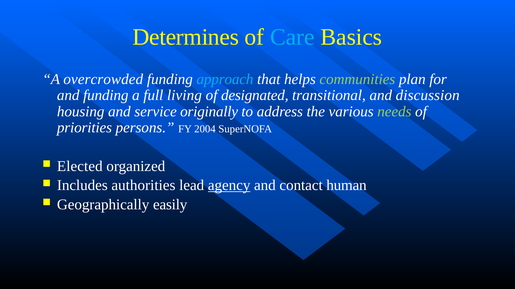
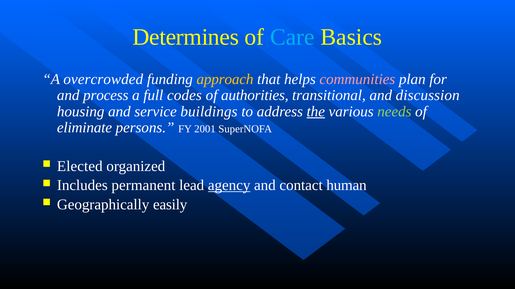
approach colour: light blue -> yellow
communities colour: light green -> pink
and funding: funding -> process
living: living -> codes
designated: designated -> authorities
originally: originally -> buildings
the underline: none -> present
priorities: priorities -> eliminate
2004: 2004 -> 2001
authorities: authorities -> permanent
